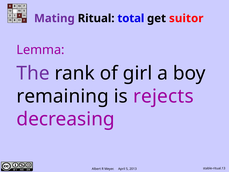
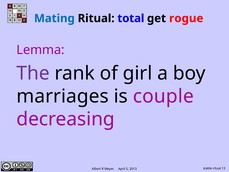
Mating colour: purple -> blue
suitor: suitor -> rogue
remaining: remaining -> marriages
rejects: rejects -> couple
